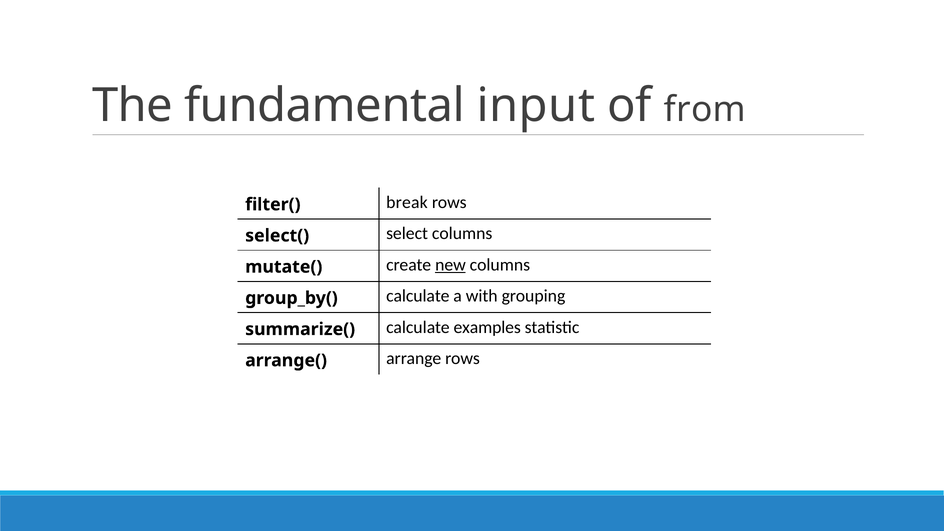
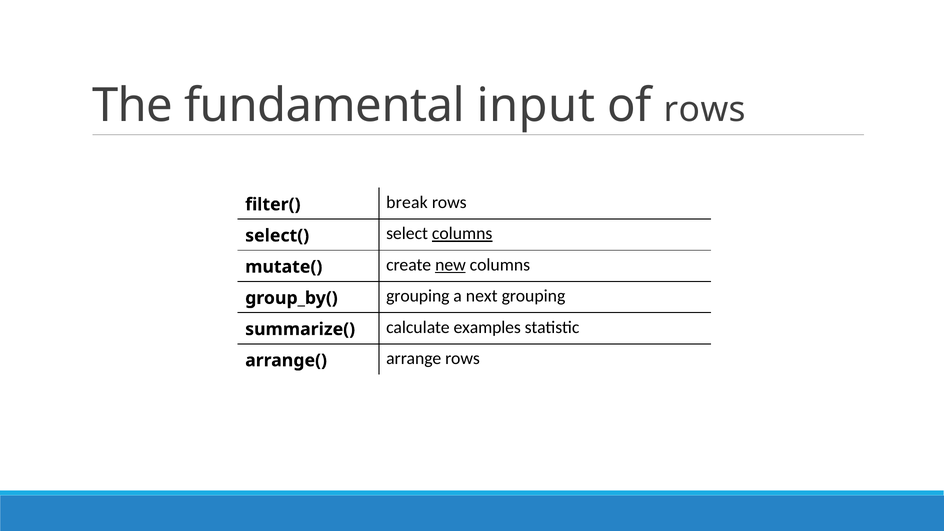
of from: from -> rows
columns at (462, 234) underline: none -> present
calculate at (418, 296): calculate -> grouping
with: with -> next
